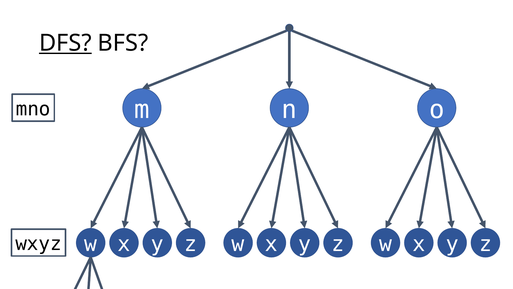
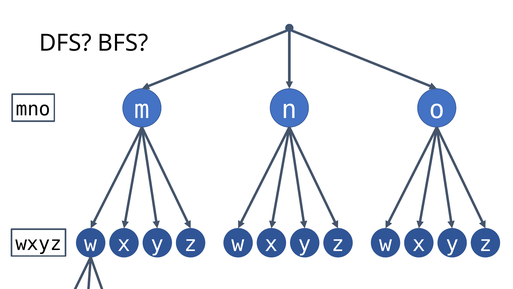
DFS underline: present -> none
